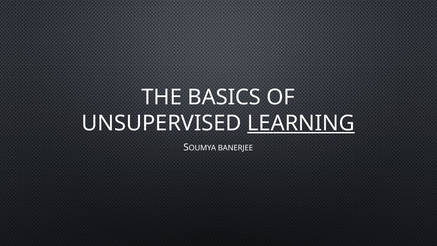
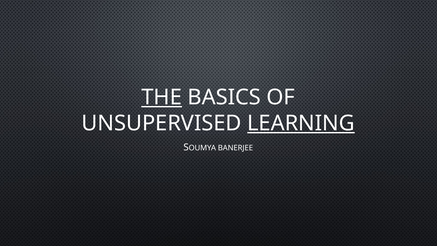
THE underline: none -> present
